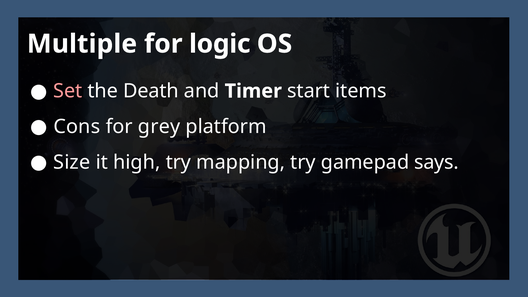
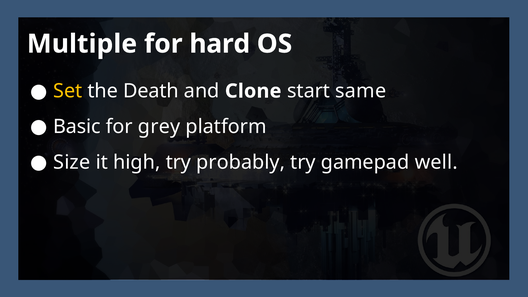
logic: logic -> hard
Set colour: pink -> yellow
Timer: Timer -> Clone
items: items -> same
Cons: Cons -> Basic
mapping: mapping -> probably
says: says -> well
